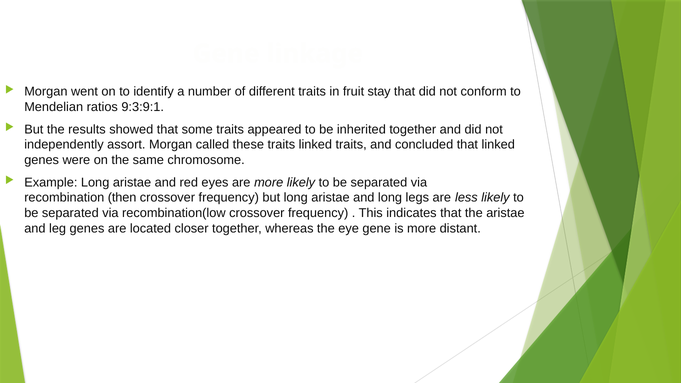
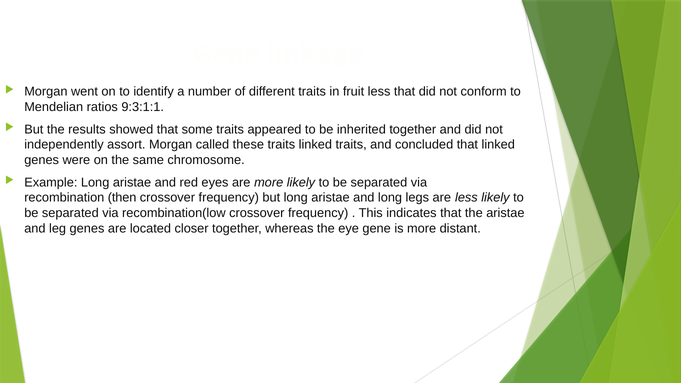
fruit stay: stay -> less
9:3:9:1: 9:3:9:1 -> 9:3:1:1
